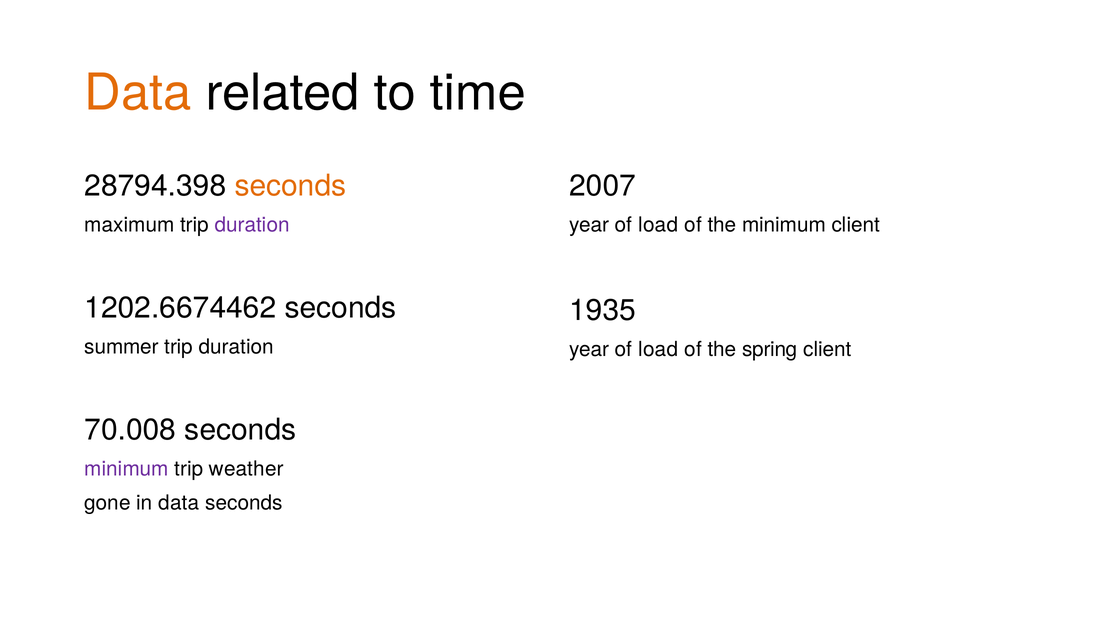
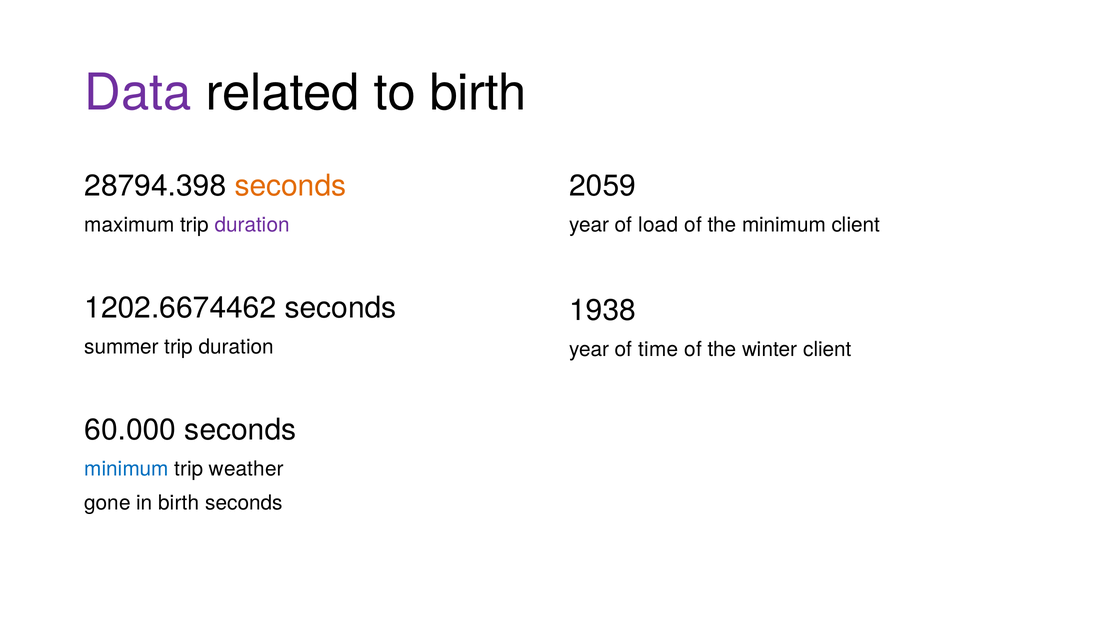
Data at (138, 93) colour: orange -> purple
to time: time -> birth
2007: 2007 -> 2059
1935: 1935 -> 1938
load at (658, 350): load -> time
spring: spring -> winter
70.008: 70.008 -> 60.000
minimum at (127, 469) colour: purple -> blue
in data: data -> birth
